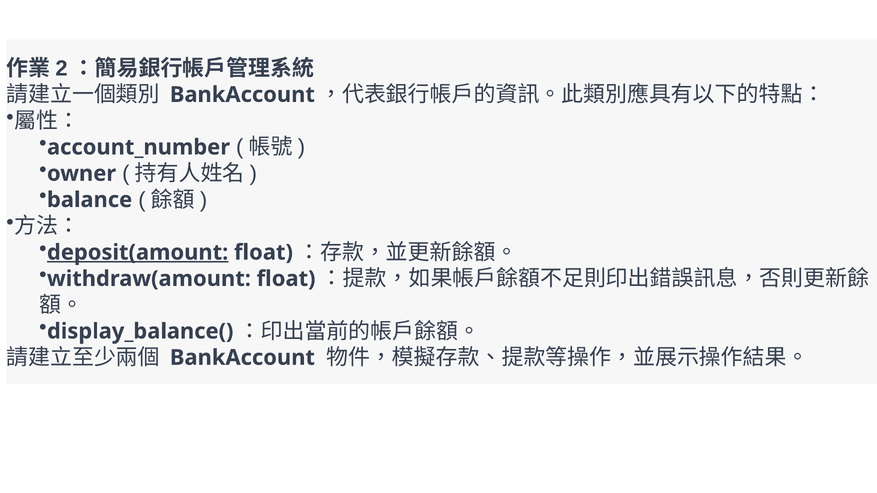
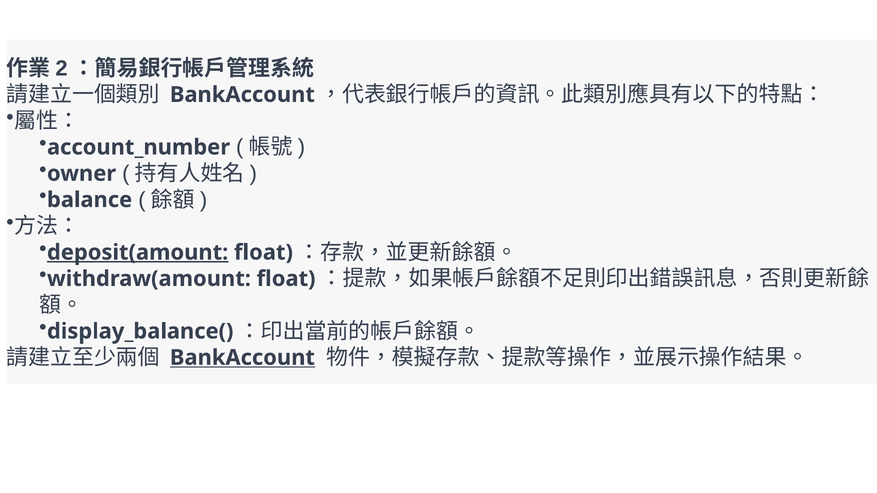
BankAccount at (242, 358) underline: none -> present
